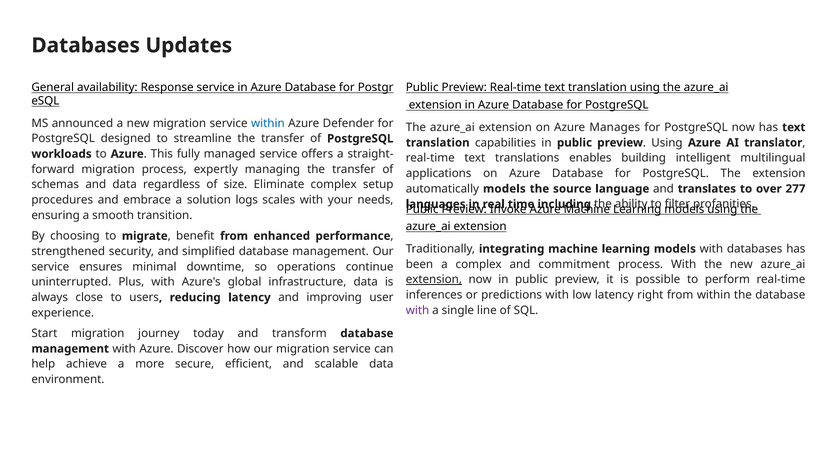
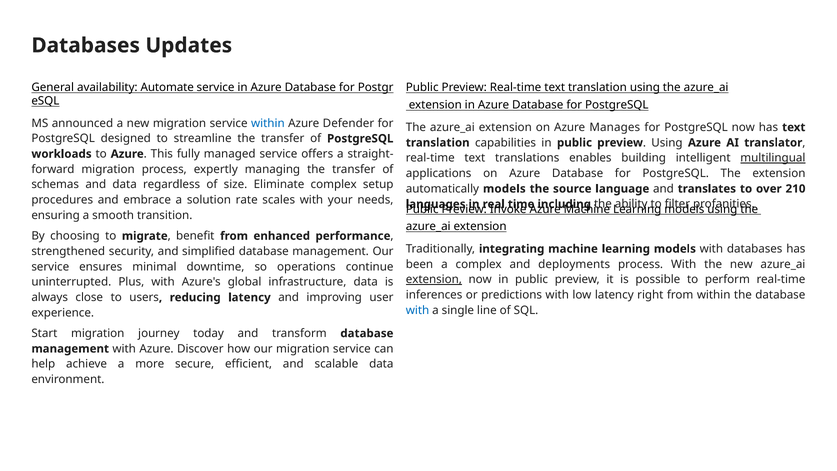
Response: Response -> Automate
multilingual underline: none -> present
277: 277 -> 210
logs: logs -> rate
commitment: commitment -> deployments
with at (418, 310) colour: purple -> blue
